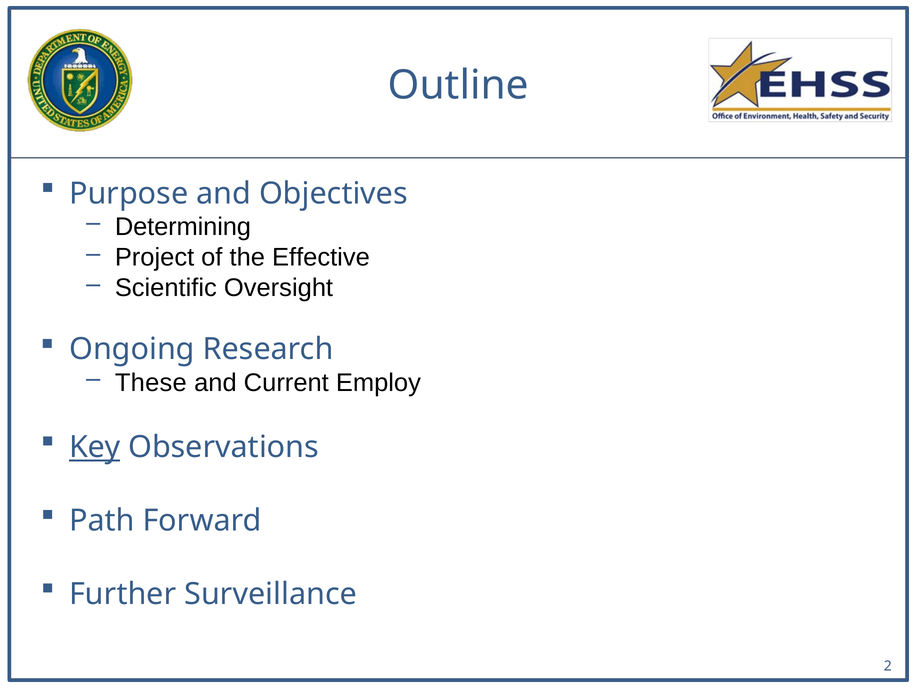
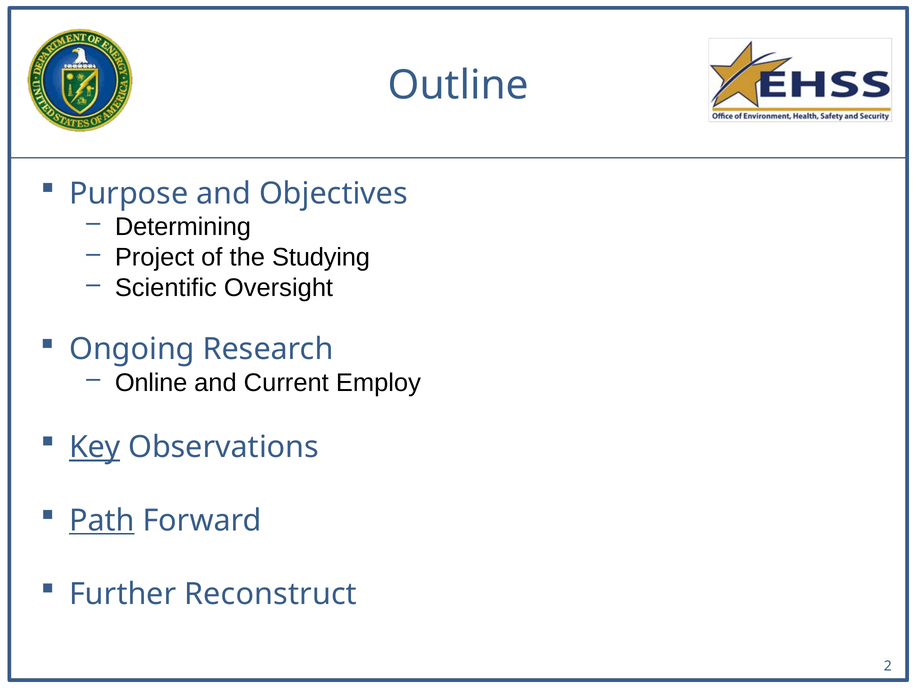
Effective: Effective -> Studying
These: These -> Online
Path underline: none -> present
Surveillance: Surveillance -> Reconstruct
